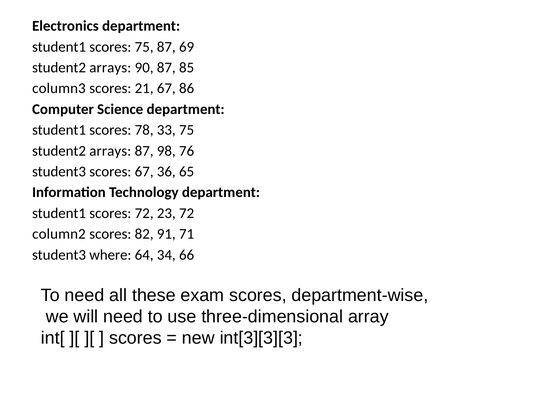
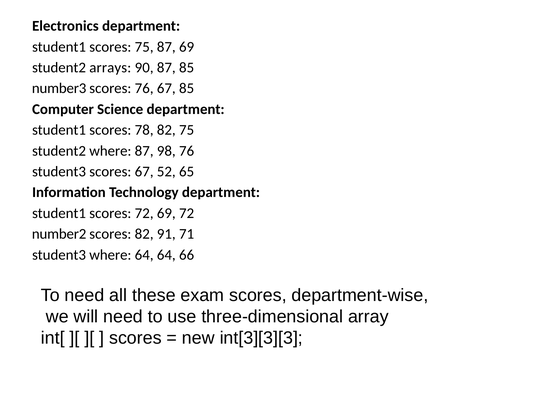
column3: column3 -> number3
scores 21: 21 -> 76
67 86: 86 -> 85
78 33: 33 -> 82
arrays at (110, 151): arrays -> where
36: 36 -> 52
72 23: 23 -> 69
column2: column2 -> number2
64 34: 34 -> 64
